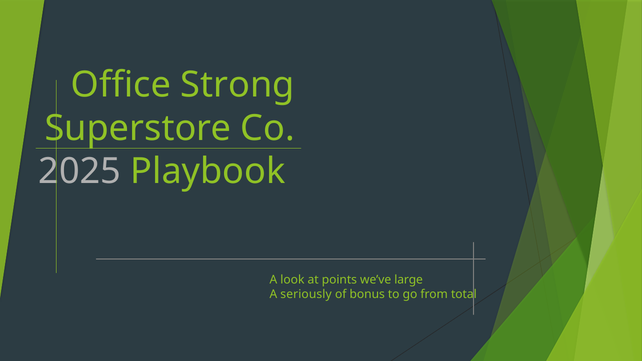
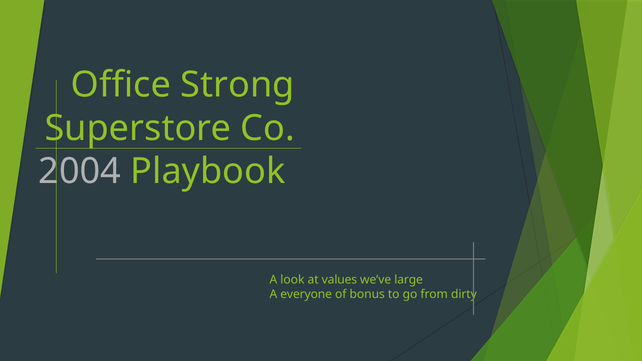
2025: 2025 -> 2004
points: points -> values
seriously: seriously -> everyone
total: total -> dirty
